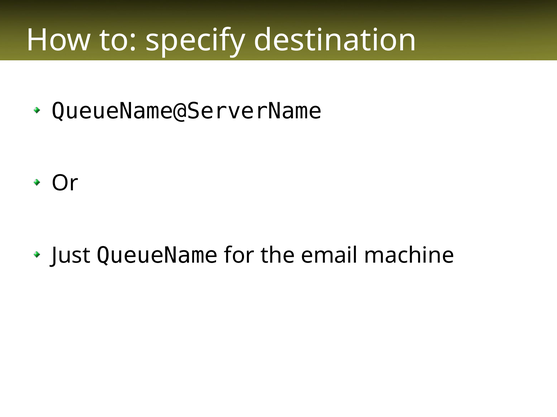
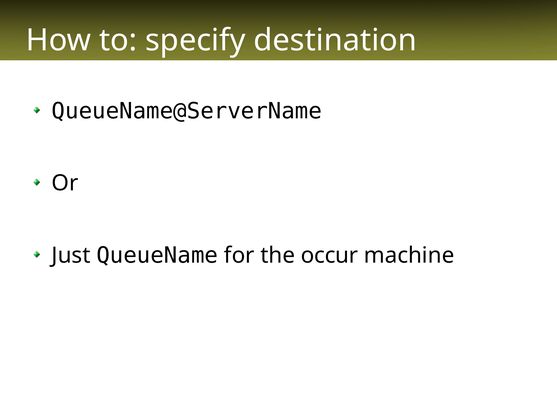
email: email -> occur
